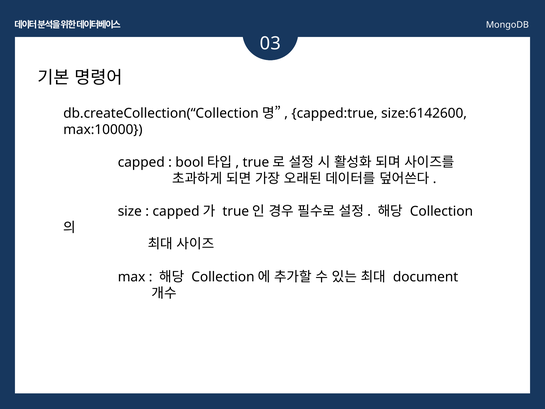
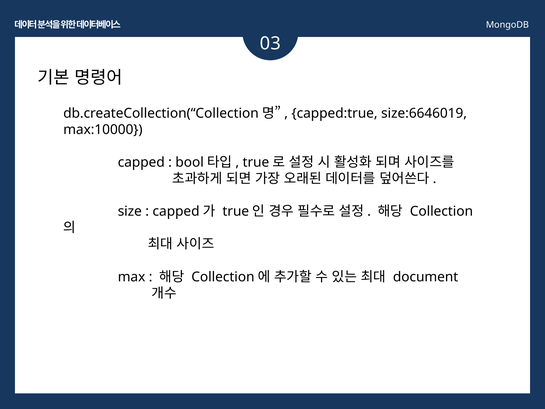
size:6142600: size:6142600 -> size:6646019
